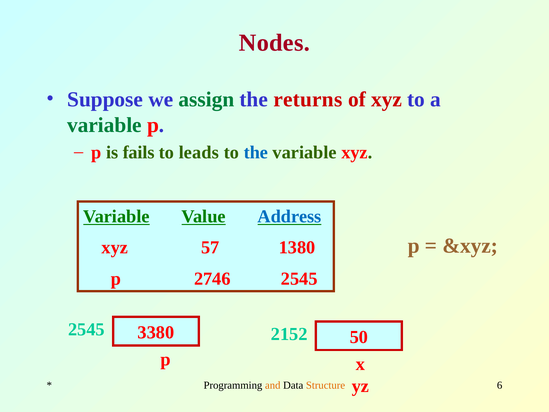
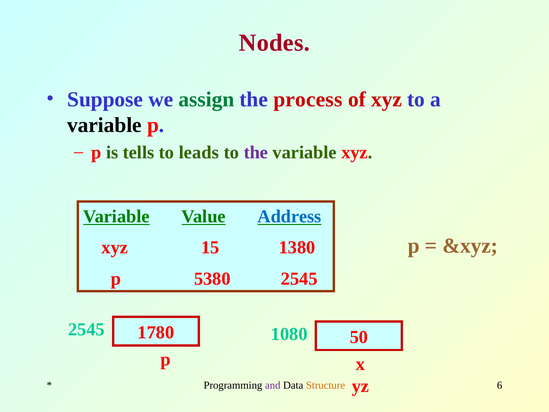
returns: returns -> process
variable at (104, 125) colour: green -> black
fails: fails -> tells
the at (256, 152) colour: blue -> purple
57: 57 -> 15
2746: 2746 -> 5380
3380: 3380 -> 1780
2152: 2152 -> 1080
and colour: orange -> purple
